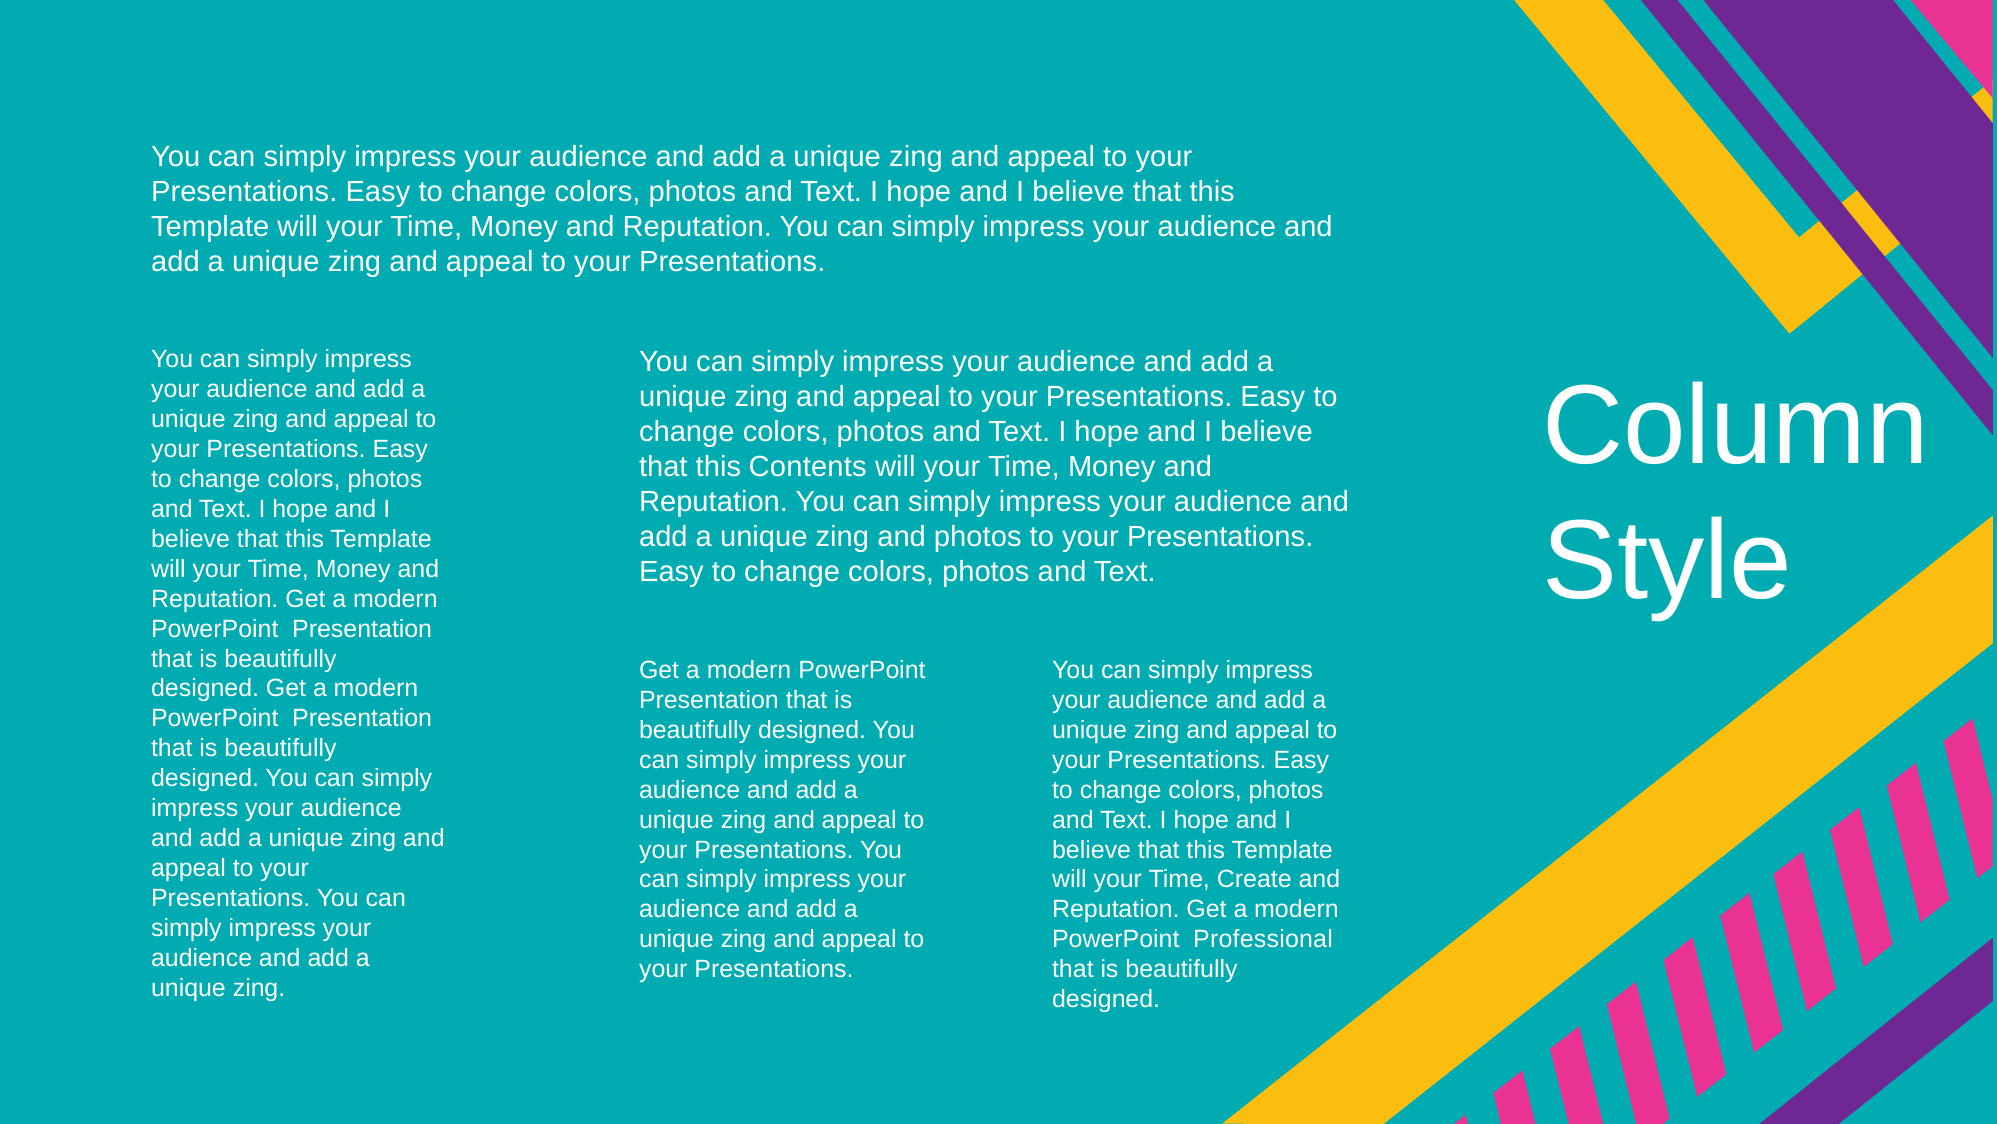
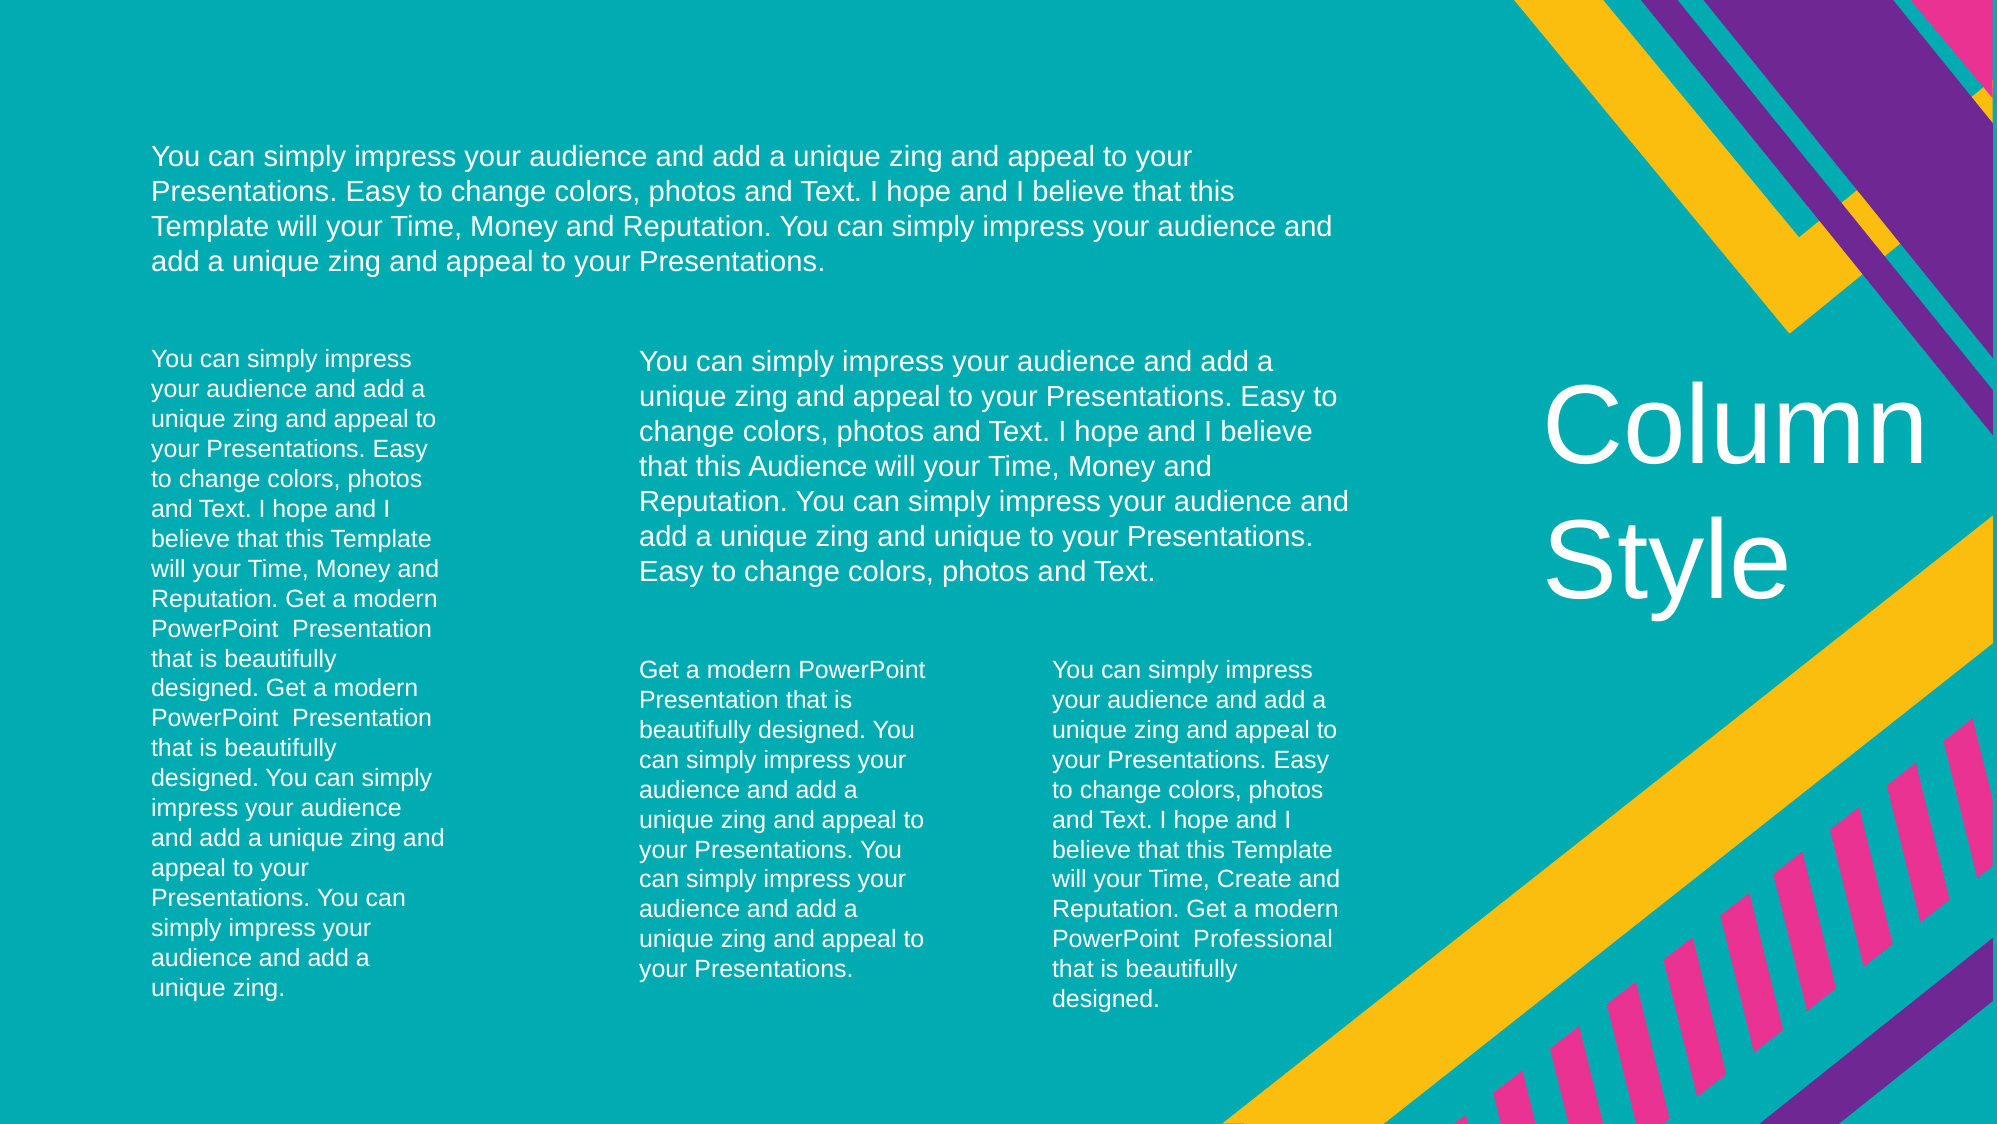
this Contents: Contents -> Audience
and photos: photos -> unique
